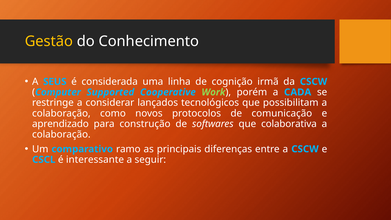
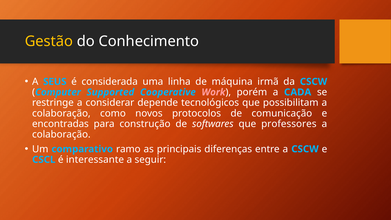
cognição: cognição -> máquina
Work colour: light green -> pink
lançados: lançados -> depende
aprendizado: aprendizado -> encontradas
colaborativa: colaborativa -> professores
